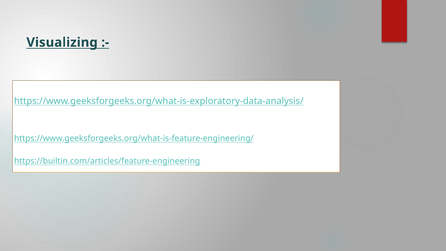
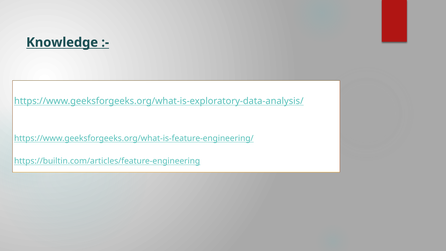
Visualizing: Visualizing -> Knowledge
